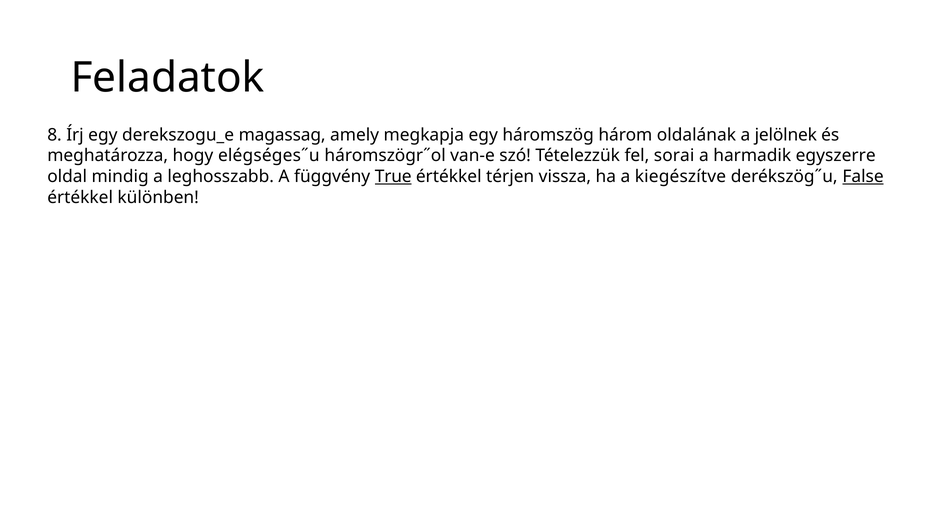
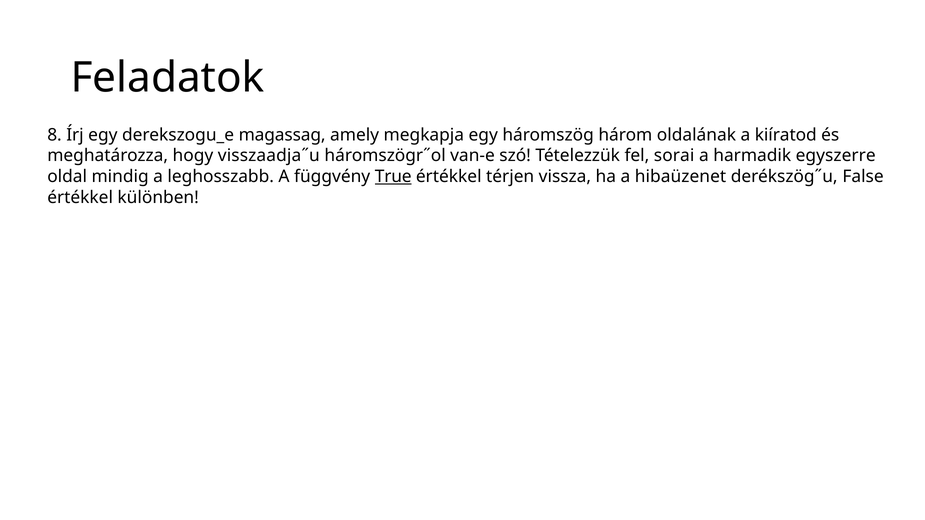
jelölnek: jelölnek -> kiíratod
elégséges˝u: elégséges˝u -> visszaadja˝u
kiegészítve: kiegészítve -> hibaüzenet
False underline: present -> none
